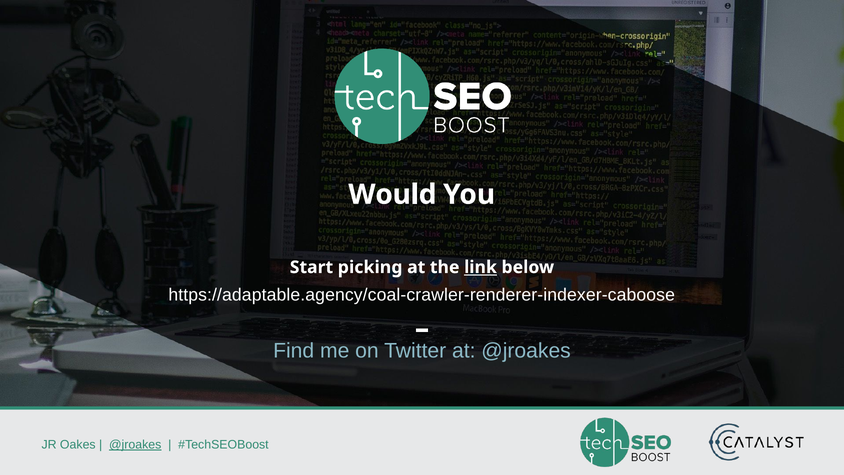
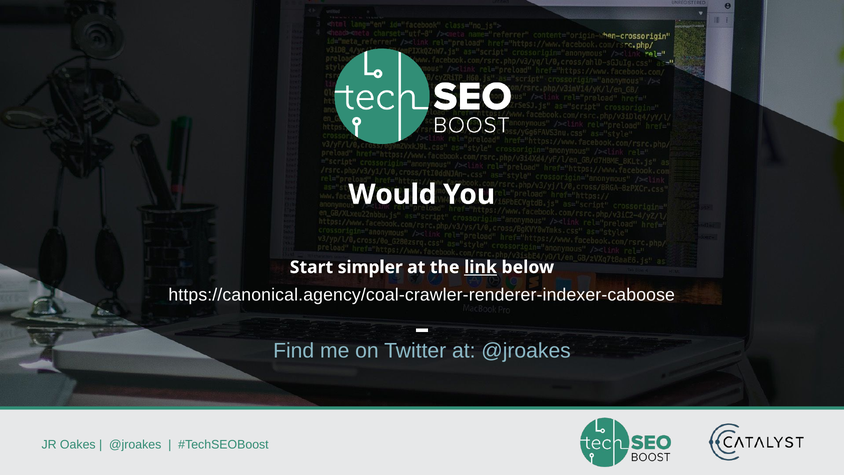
picking: picking -> simpler
https://adaptable.agency/coal-crawler-renderer-indexer-caboose: https://adaptable.agency/coal-crawler-renderer-indexer-caboose -> https://canonical.agency/coal-crawler-renderer-indexer-caboose
@jroakes at (135, 445) underline: present -> none
